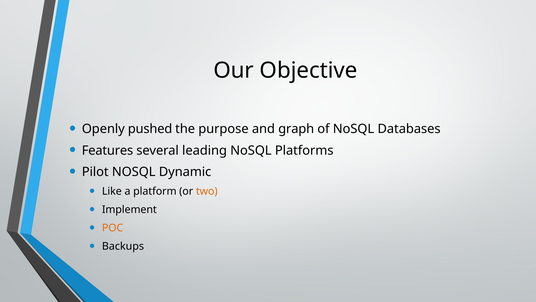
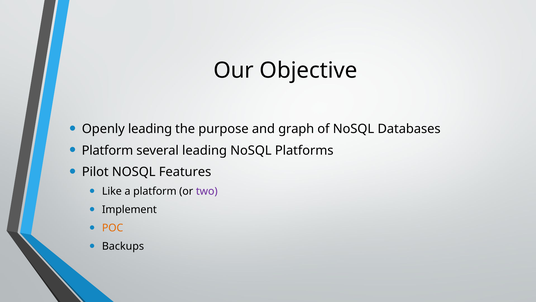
Openly pushed: pushed -> leading
Features at (107, 150): Features -> Platform
Dynamic: Dynamic -> Features
two colour: orange -> purple
